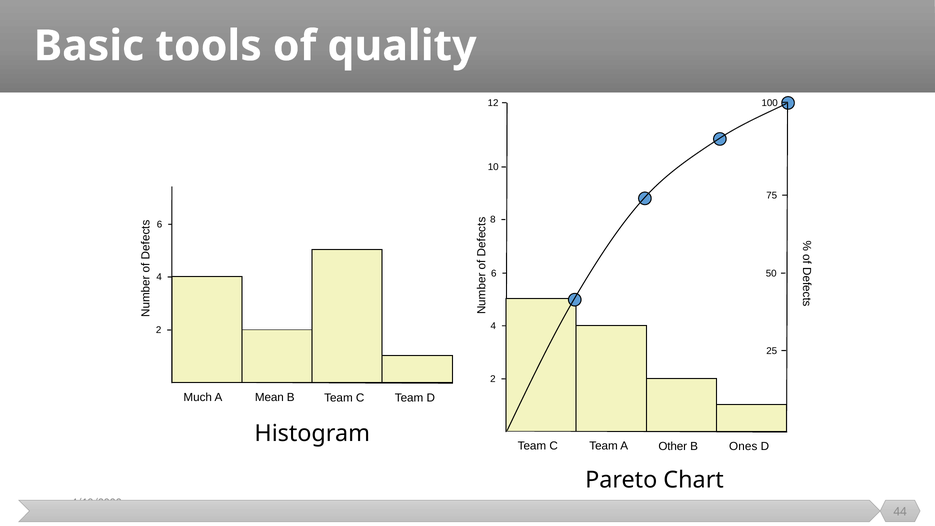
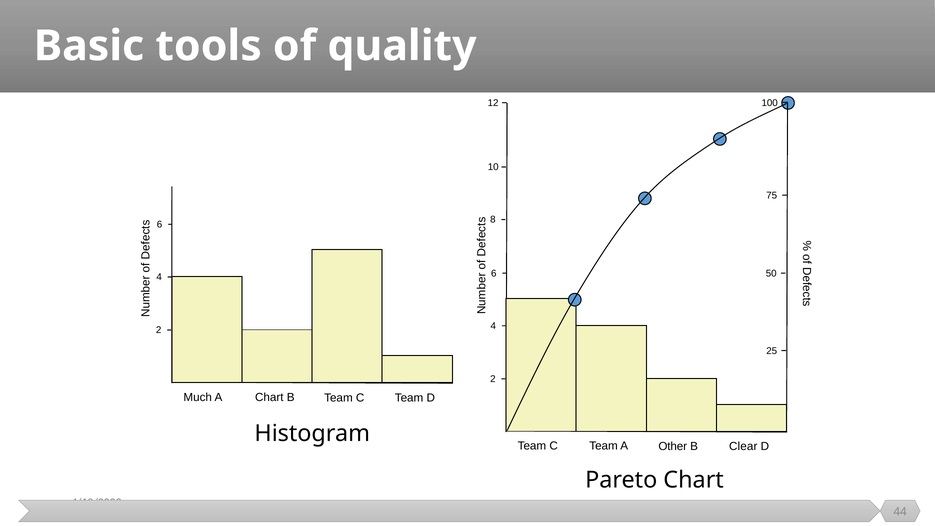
A Mean: Mean -> Chart
Ones: Ones -> Clear
